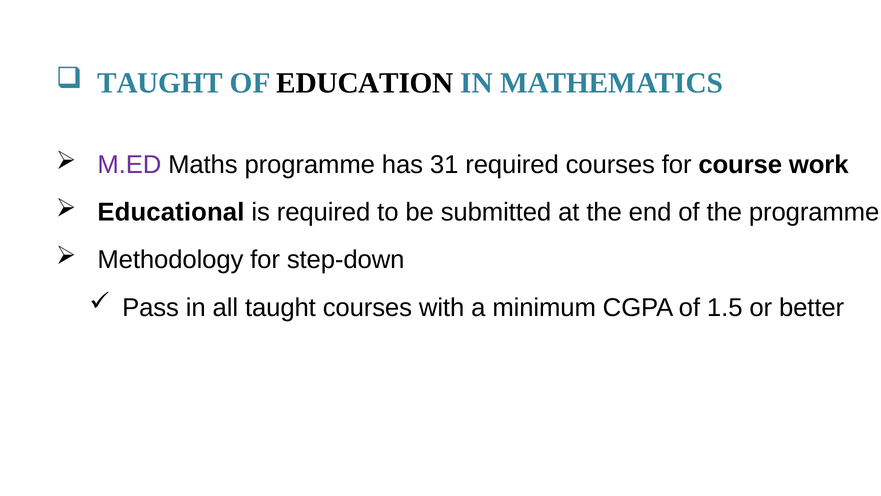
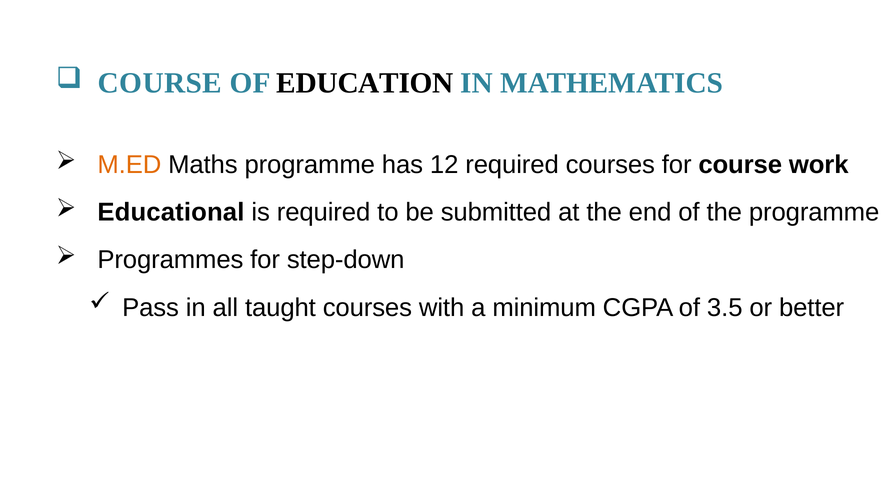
TAUGHT at (160, 83): TAUGHT -> COURSE
M.ED colour: purple -> orange
31: 31 -> 12
Methodology: Methodology -> Programmes
1.5: 1.5 -> 3.5
